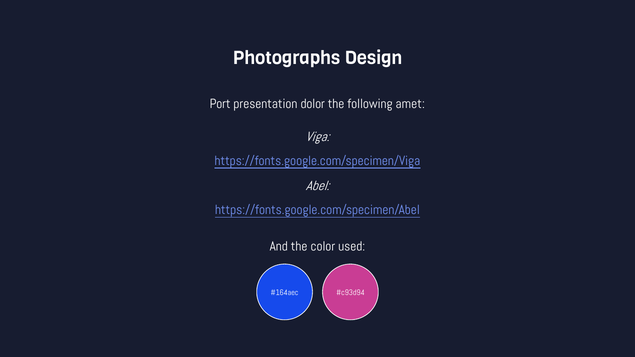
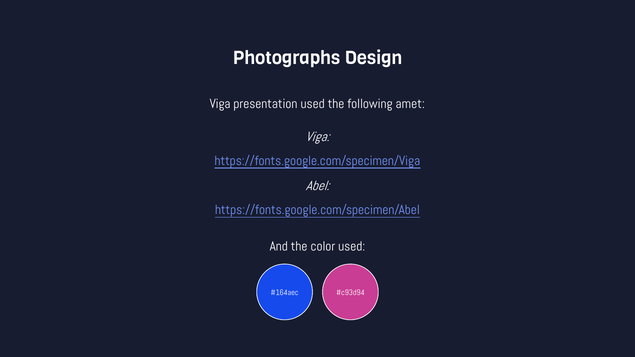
Port at (220, 104): Port -> Viga
presentation dolor: dolor -> used
